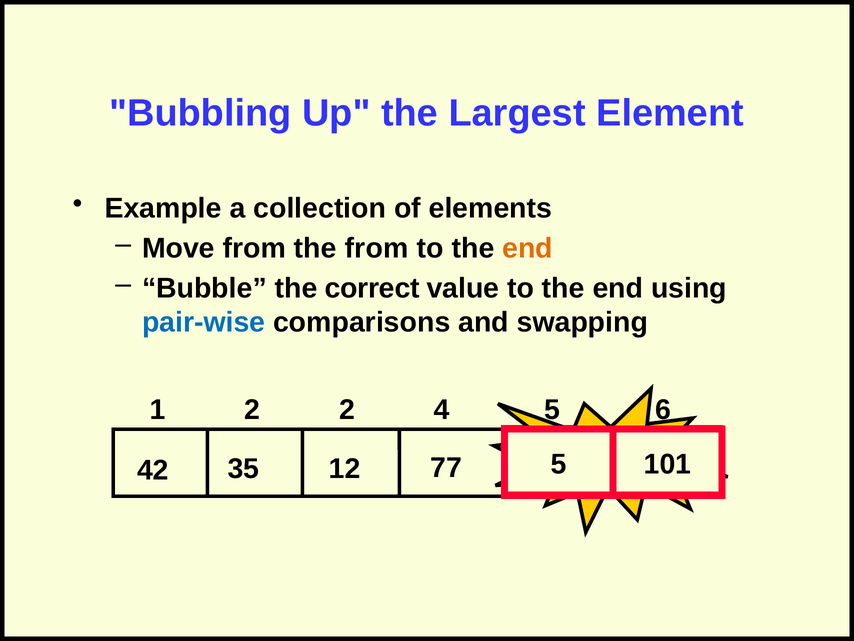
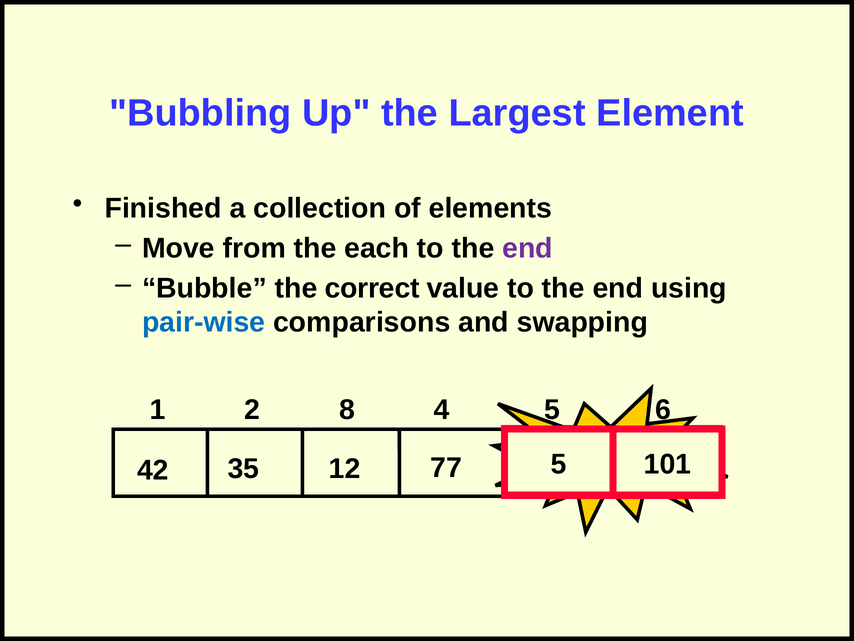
Example: Example -> Finished
the from: from -> each
end at (528, 248) colour: orange -> purple
2 2: 2 -> 8
